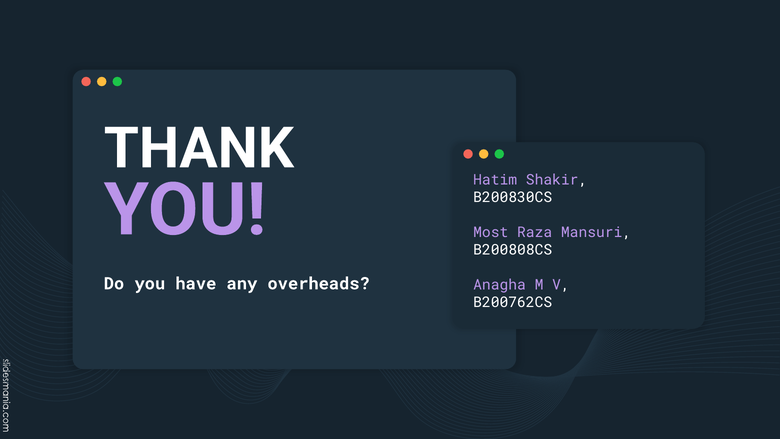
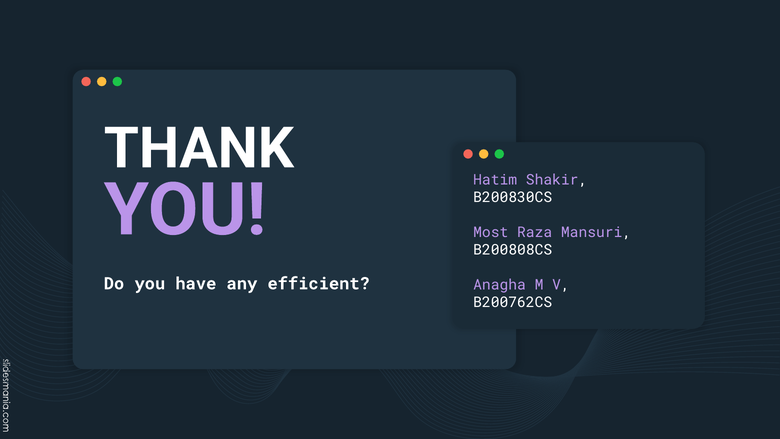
overheads: overheads -> efficient
